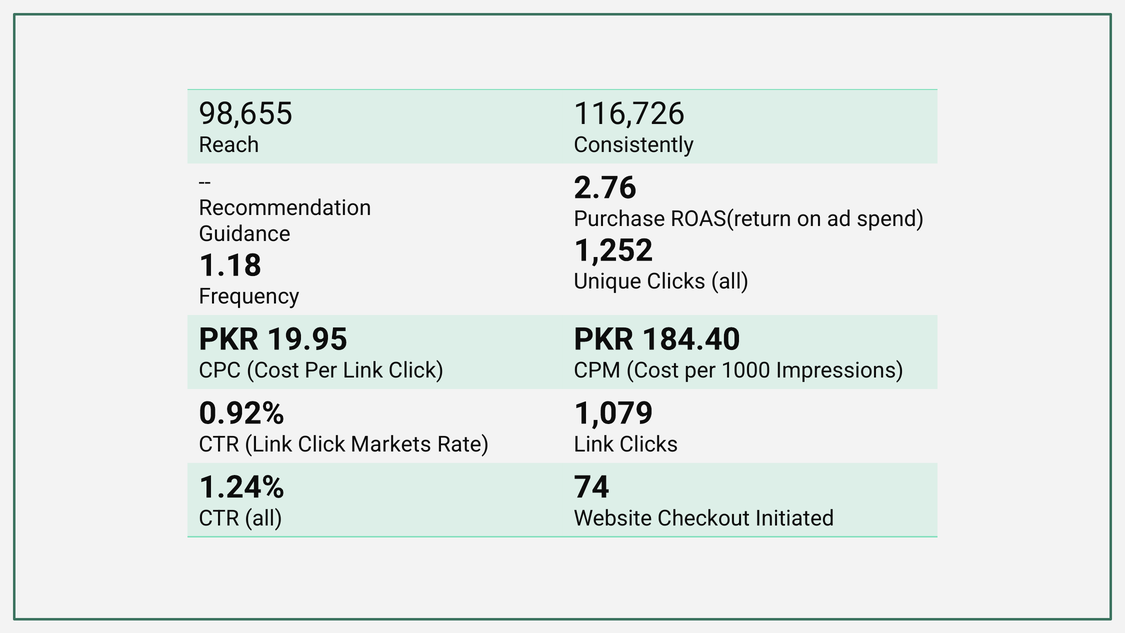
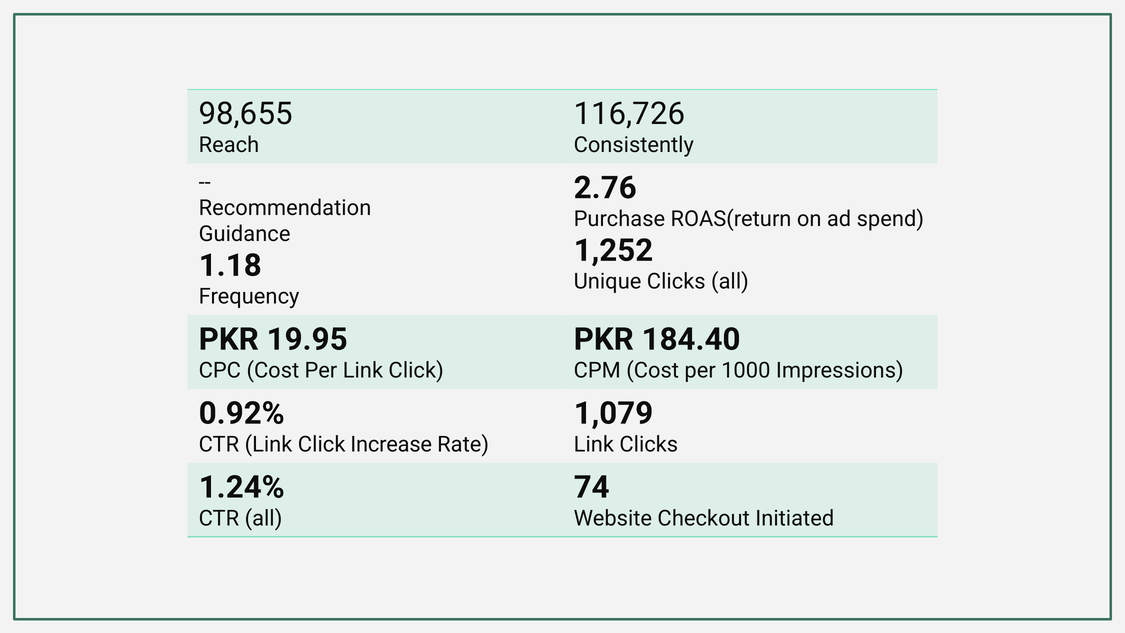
Markets: Markets -> Increase
